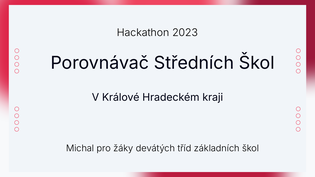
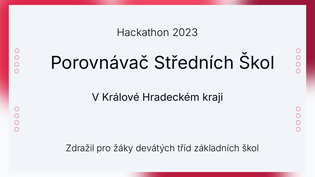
Michal: Michal -> Zdražil
